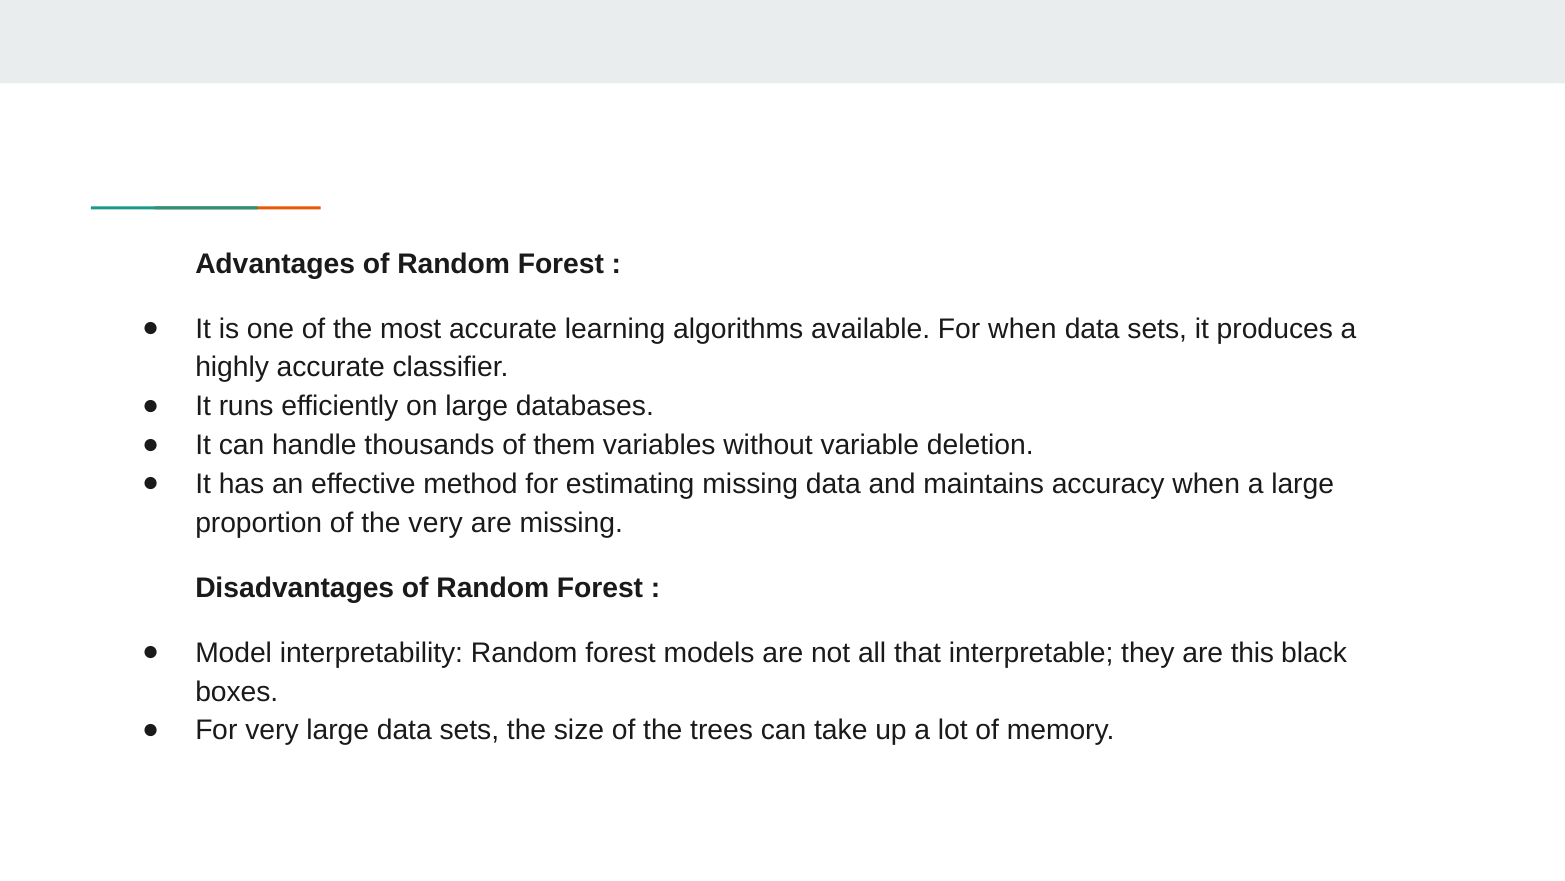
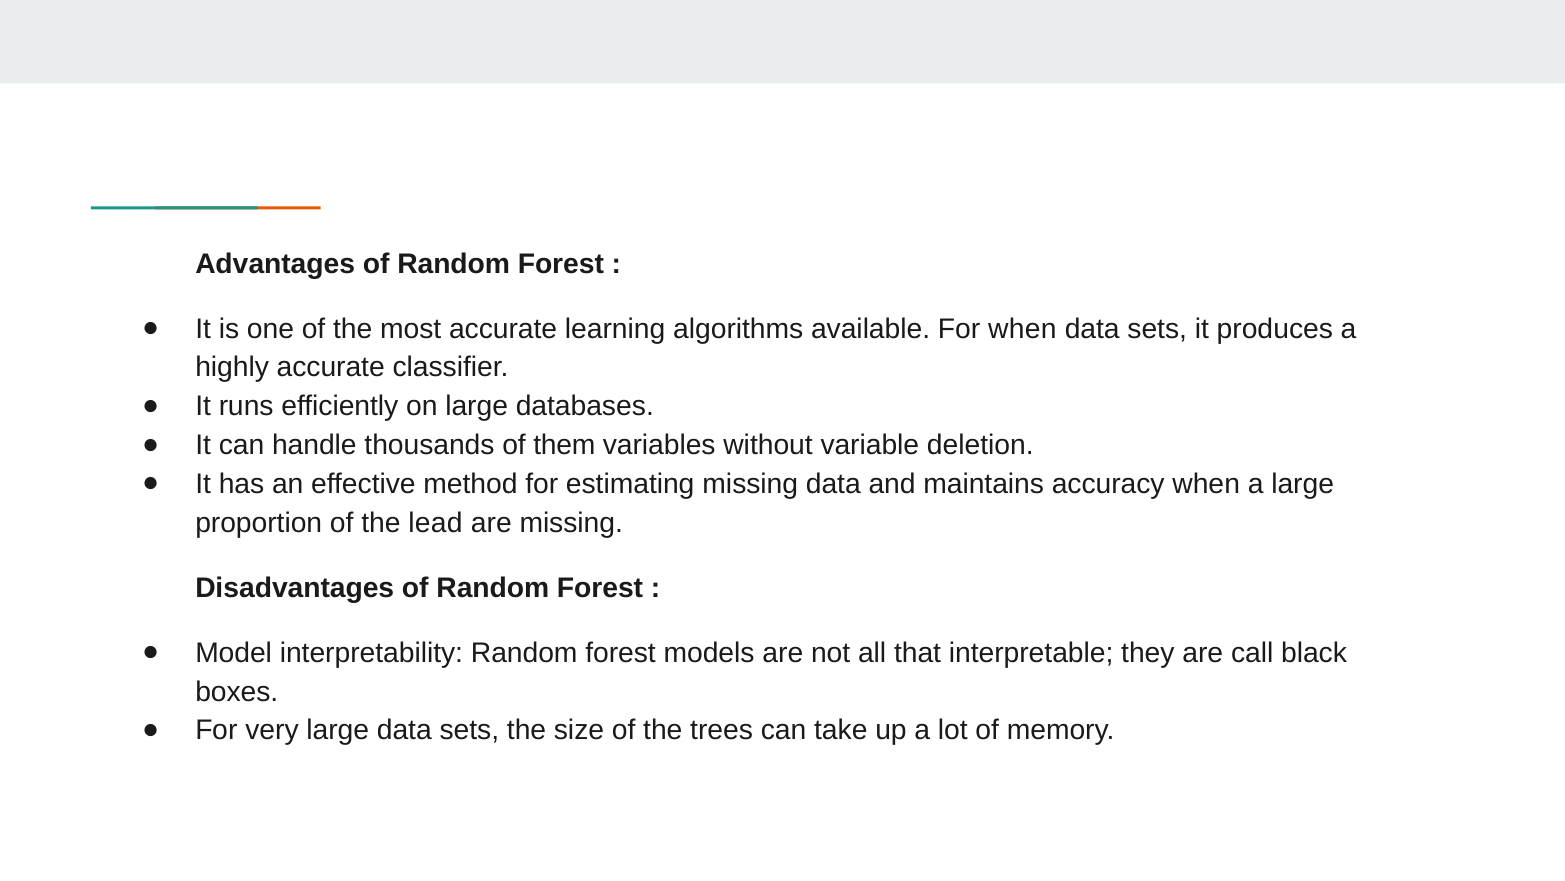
the very: very -> lead
this: this -> call
